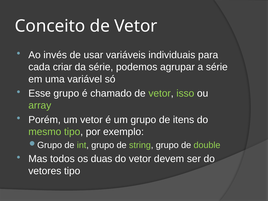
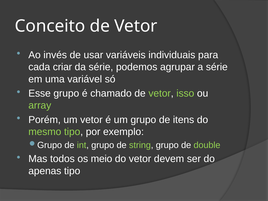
duas: duas -> meio
vetores: vetores -> apenas
